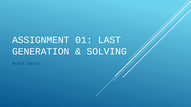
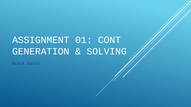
LAST: LAST -> CONT
